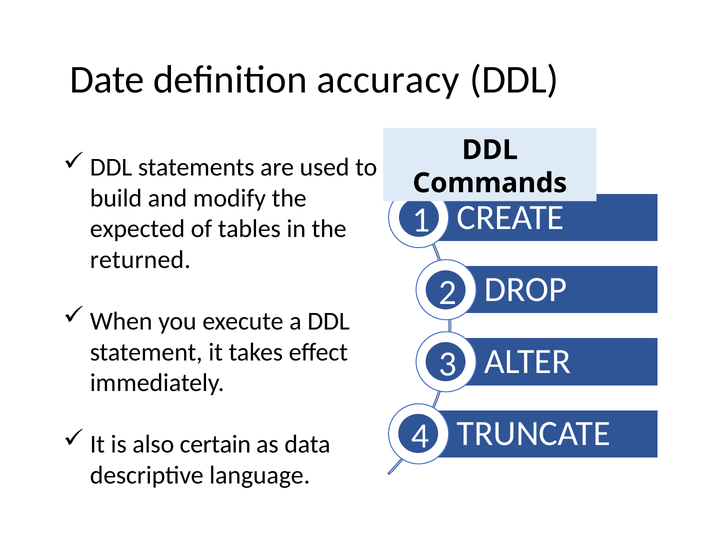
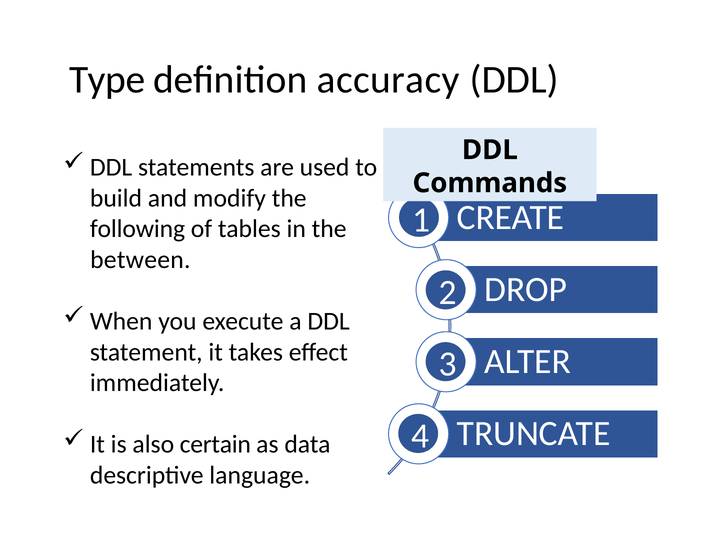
Date: Date -> Type
expected: expected -> following
returned: returned -> between
